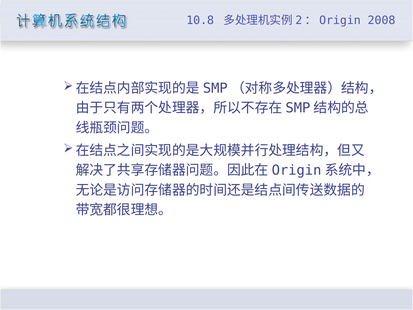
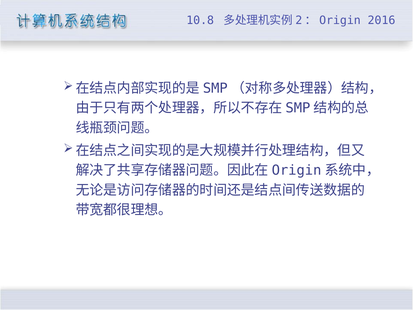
2008: 2008 -> 2016
